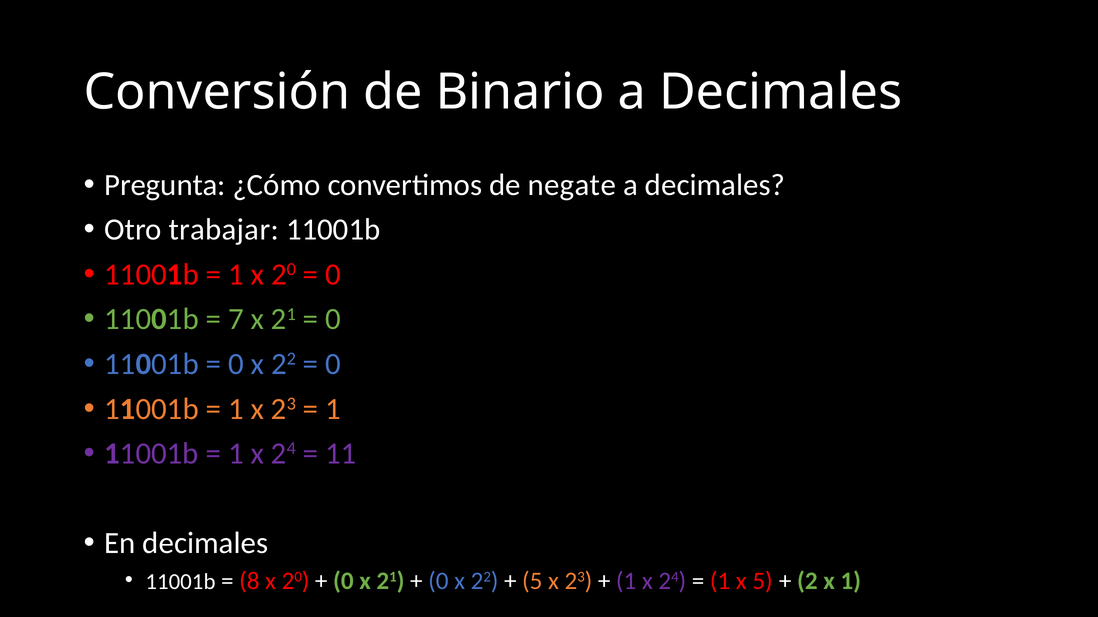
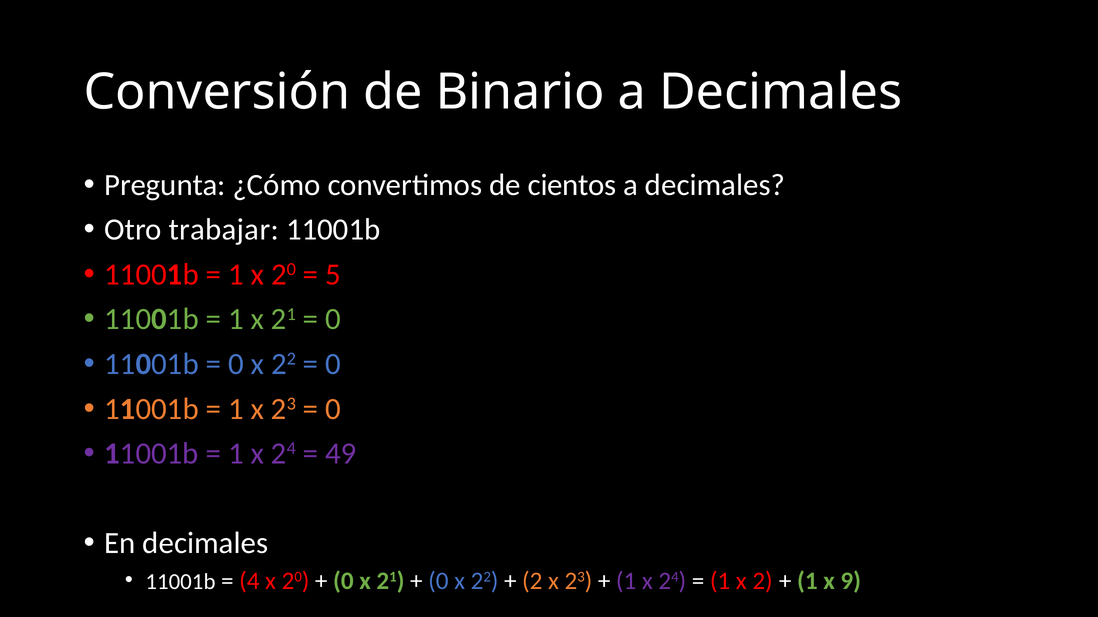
negate: negate -> cientos
0 at (333, 275): 0 -> 5
7 at (236, 320): 7 -> 1
1 at (333, 409): 1 -> 0
11: 11 -> 49
8: 8 -> 4
5 at (532, 582): 5 -> 2
x 5: 5 -> 2
2 at (807, 582): 2 -> 1
x 1: 1 -> 9
